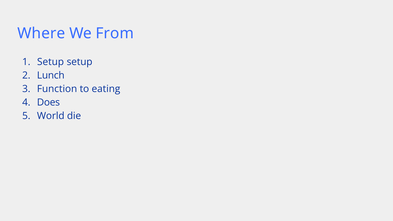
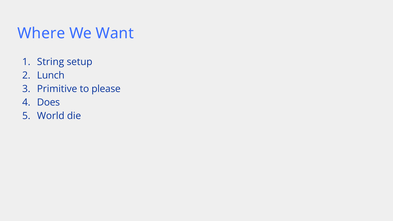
From: From -> Want
Setup at (51, 62): Setup -> String
Function: Function -> Primitive
eating: eating -> please
